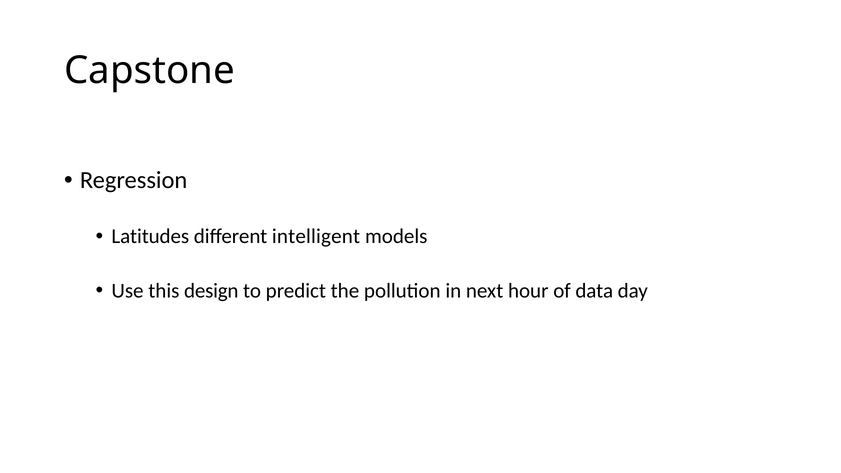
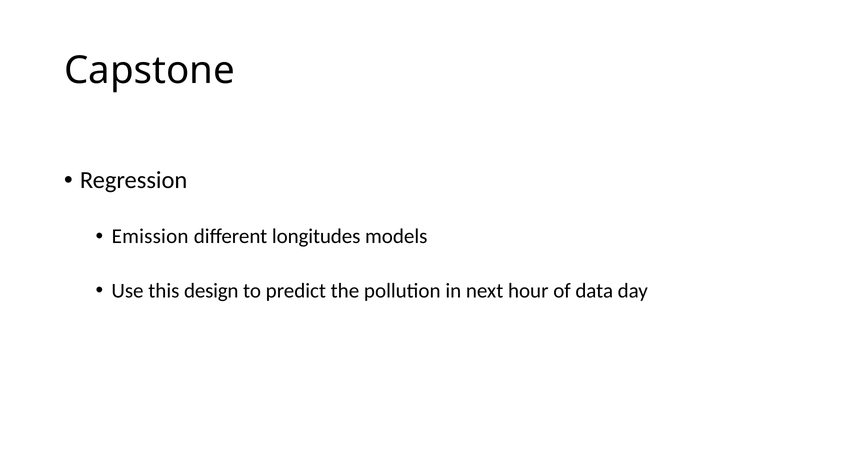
Latitudes: Latitudes -> Emission
intelligent: intelligent -> longitudes
